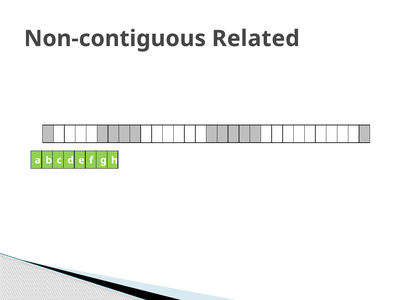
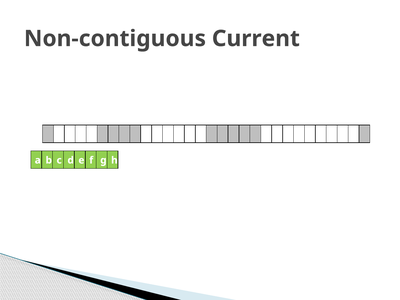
Related: Related -> Current
